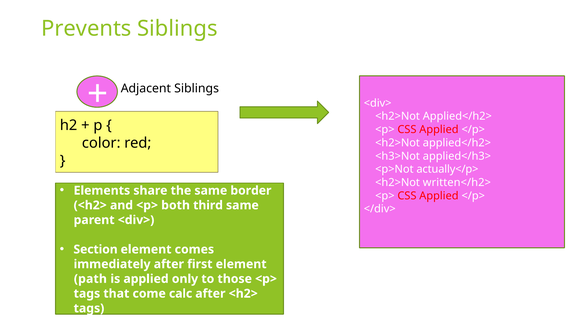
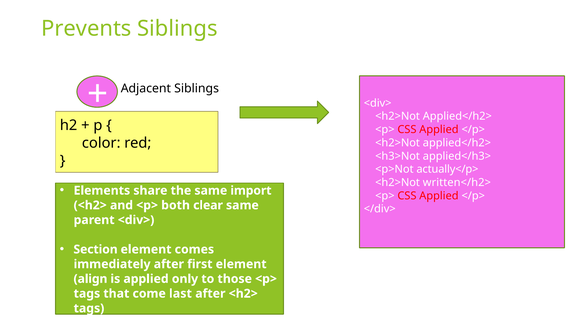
border: border -> import
third: third -> clear
path: path -> align
calc: calc -> last
